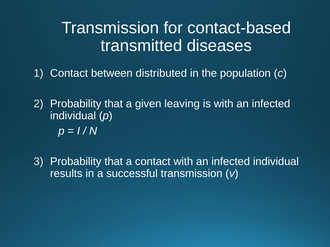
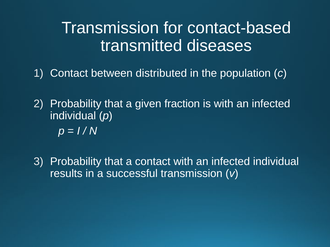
leaving: leaving -> fraction
